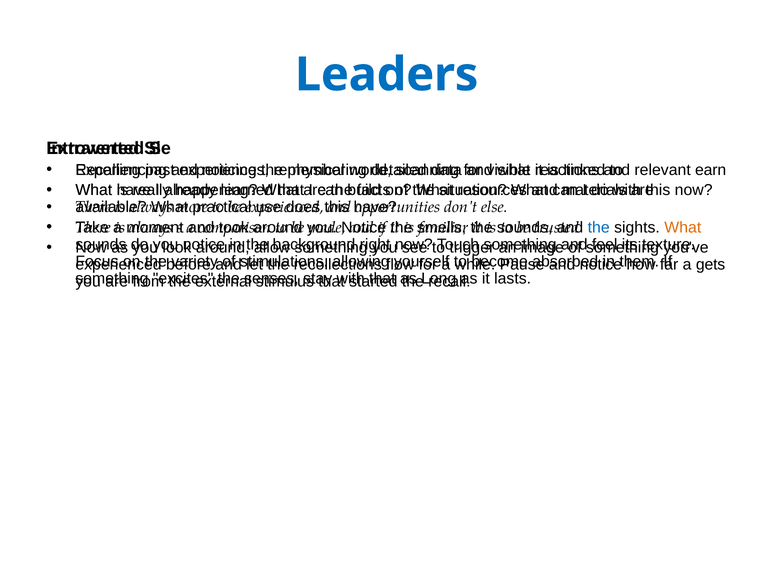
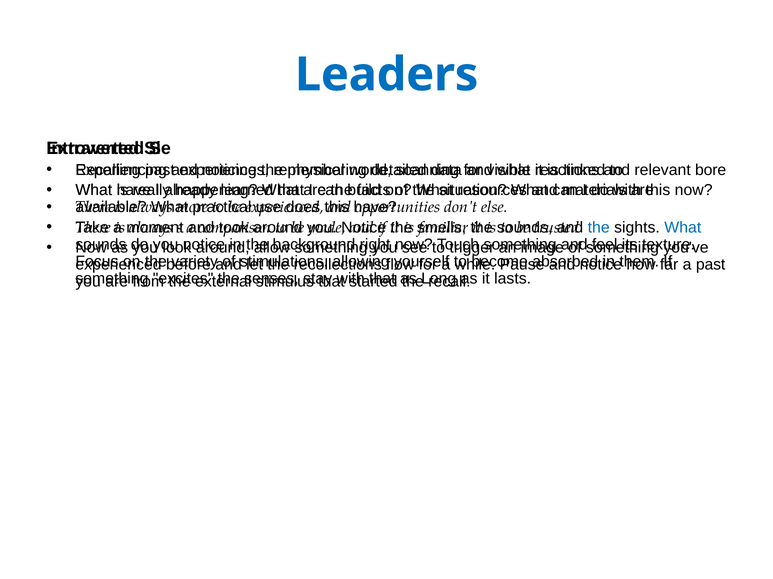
earn: earn -> bore
What at (683, 228) colour: orange -> blue
a gets: gets -> past
